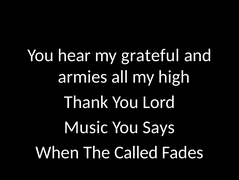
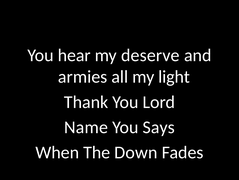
grateful: grateful -> deserve
high: high -> light
Music: Music -> Name
Called: Called -> Down
